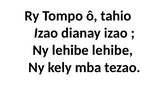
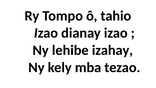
lehibe lehibe: lehibe -> izahay
